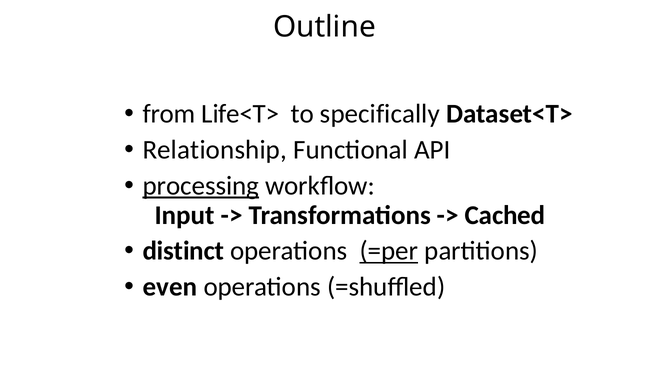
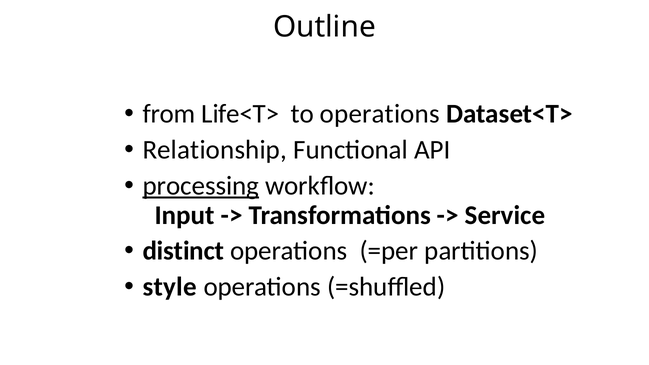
to specifically: specifically -> operations
Cached: Cached -> Service
=per underline: present -> none
even: even -> style
